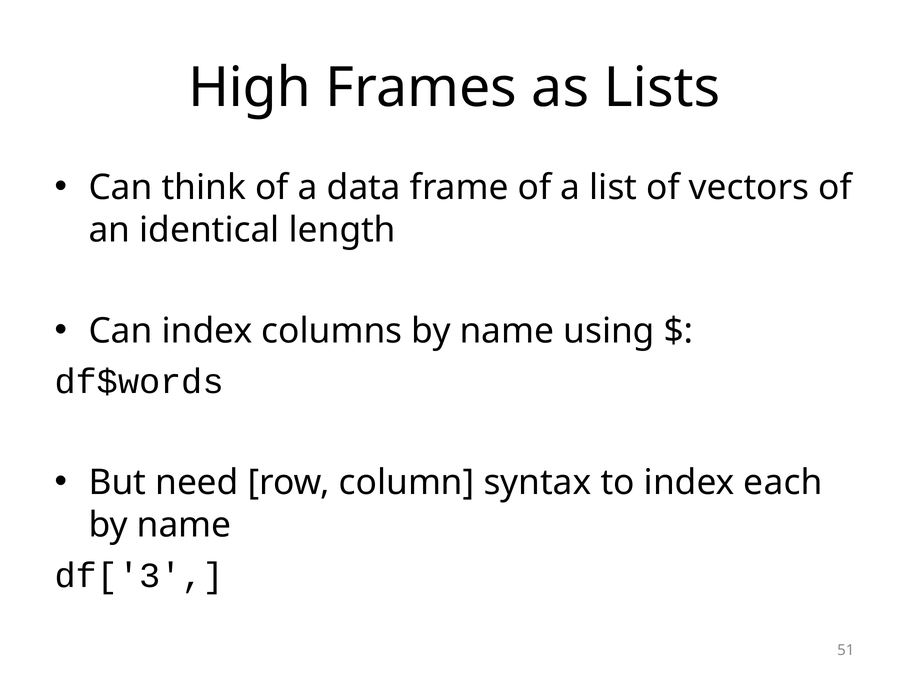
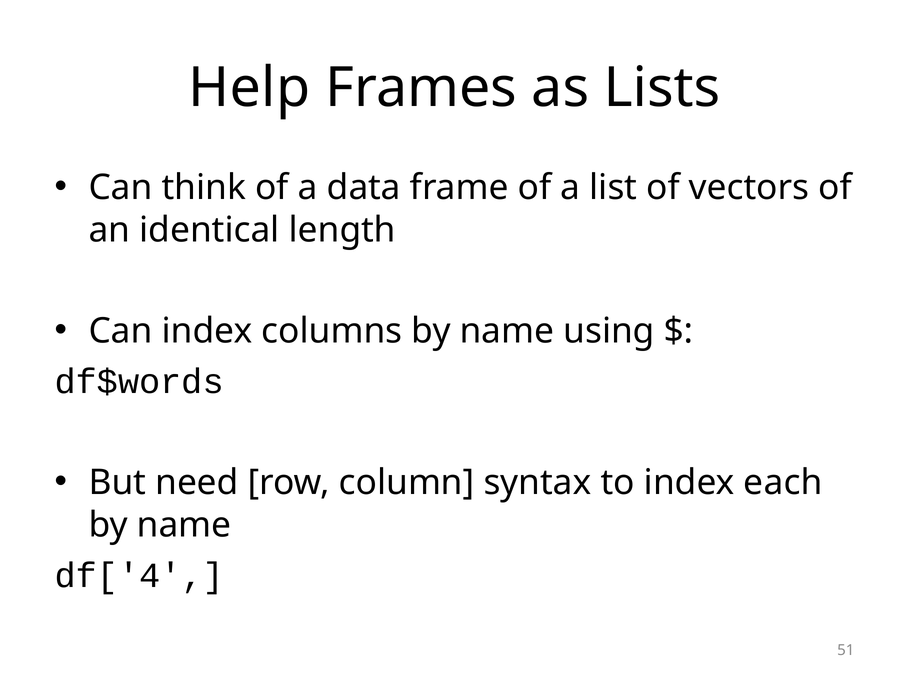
High: High -> Help
df['3: df['3 -> df['4
